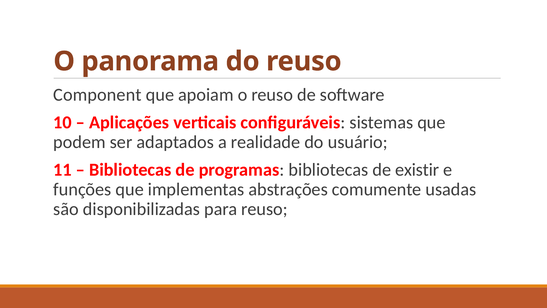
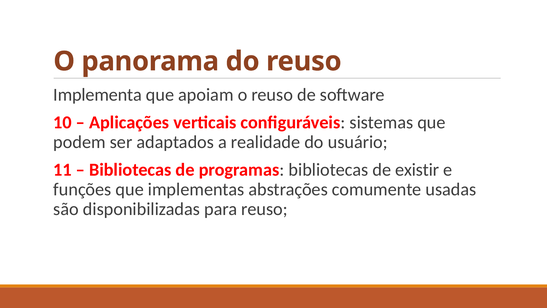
Component: Component -> Implementa
